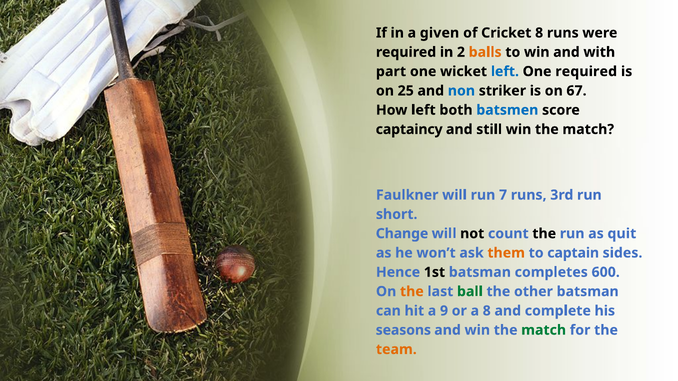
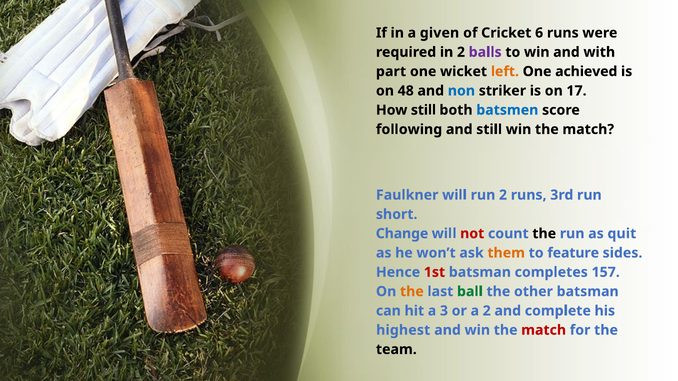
Cricket 8: 8 -> 6
balls colour: orange -> purple
left at (505, 72) colour: blue -> orange
One required: required -> achieved
25: 25 -> 48
67: 67 -> 17
How left: left -> still
captaincy: captaincy -> following
run 7: 7 -> 2
not colour: black -> red
captain: captain -> feature
1st colour: black -> red
600: 600 -> 157
9: 9 -> 3
a 8: 8 -> 2
seasons: seasons -> highest
match at (544, 330) colour: green -> red
team colour: orange -> black
